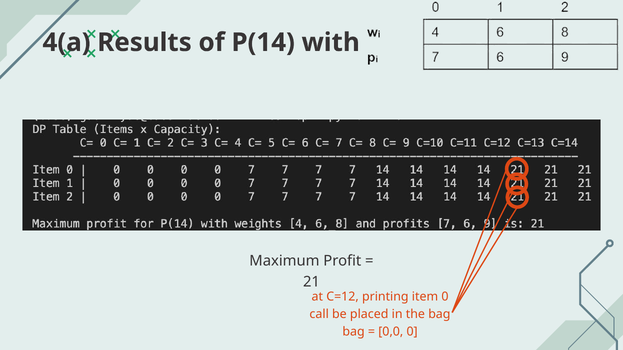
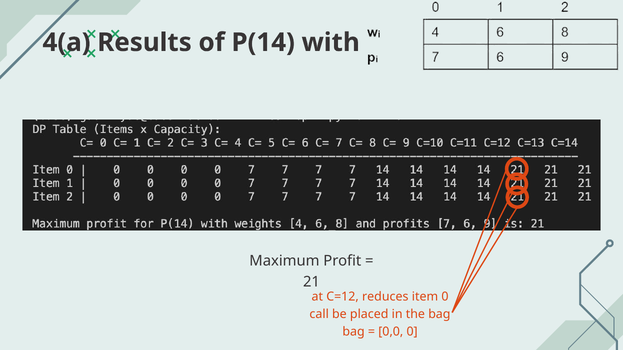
printing: printing -> reduces
